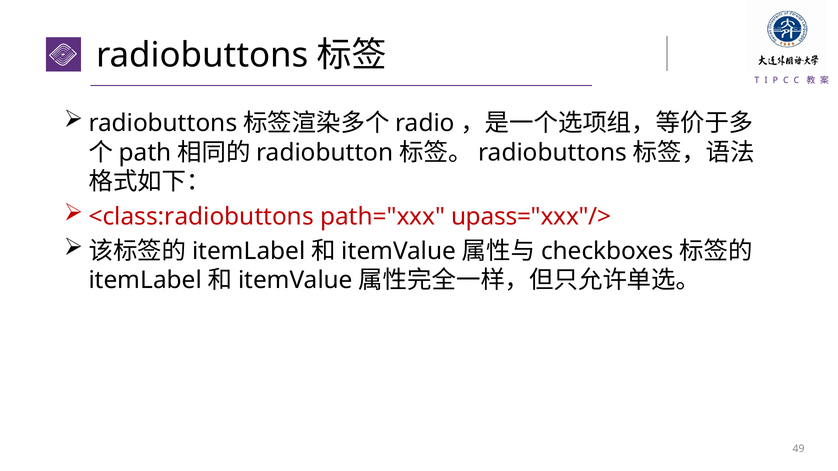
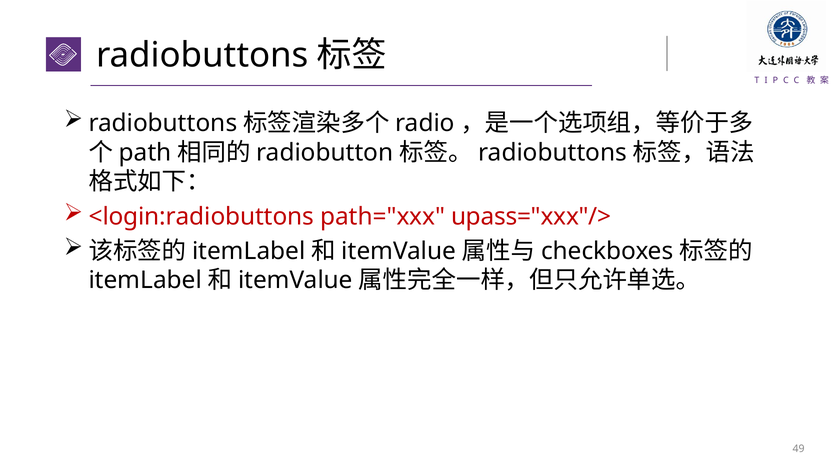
<class:radiobuttons: <class:radiobuttons -> <login:radiobuttons
